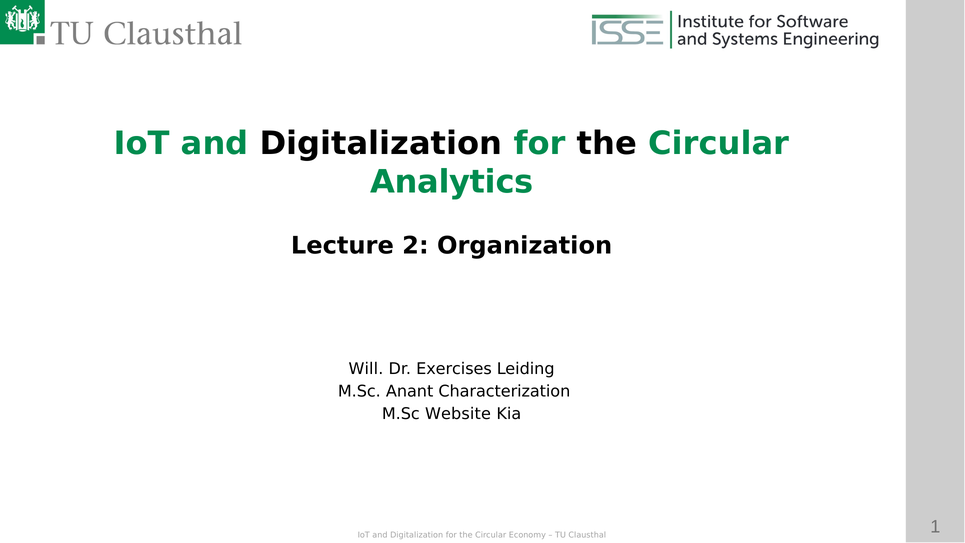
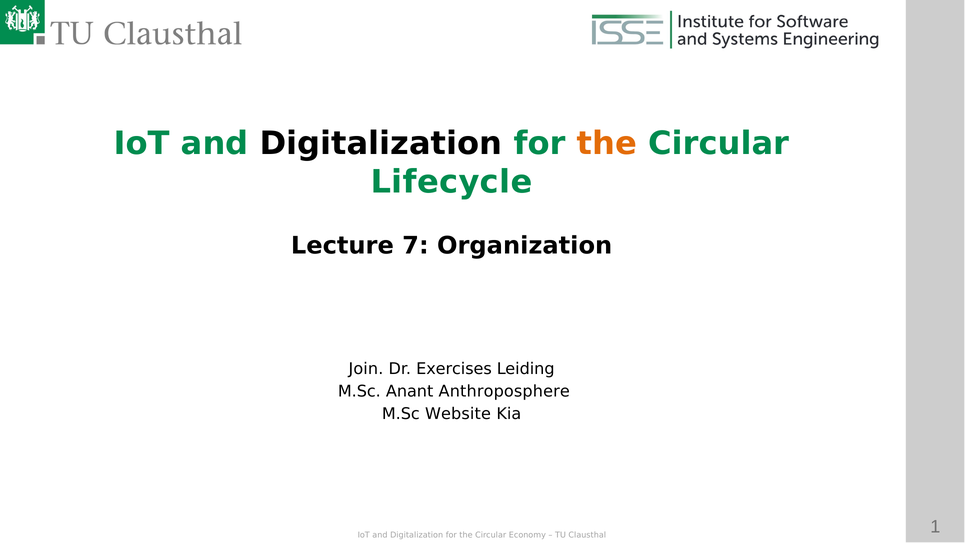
the at (607, 143) colour: black -> orange
Analytics: Analytics -> Lifecycle
2: 2 -> 7
Will: Will -> Join
Characterization: Characterization -> Anthroposphere
